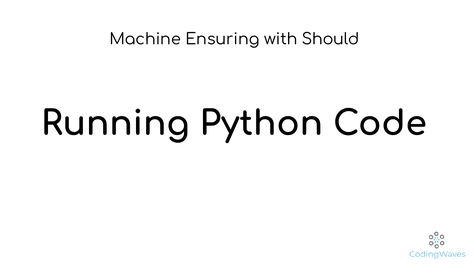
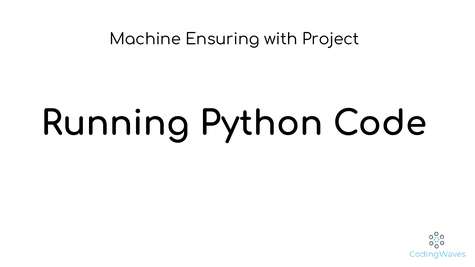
Should: Should -> Project
